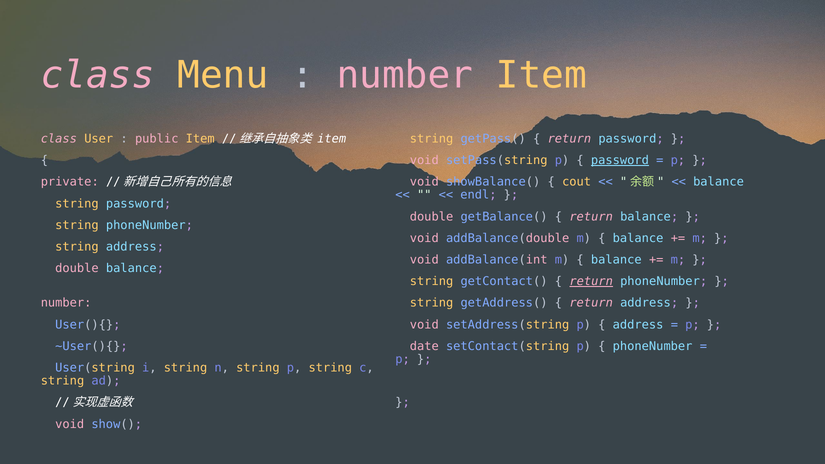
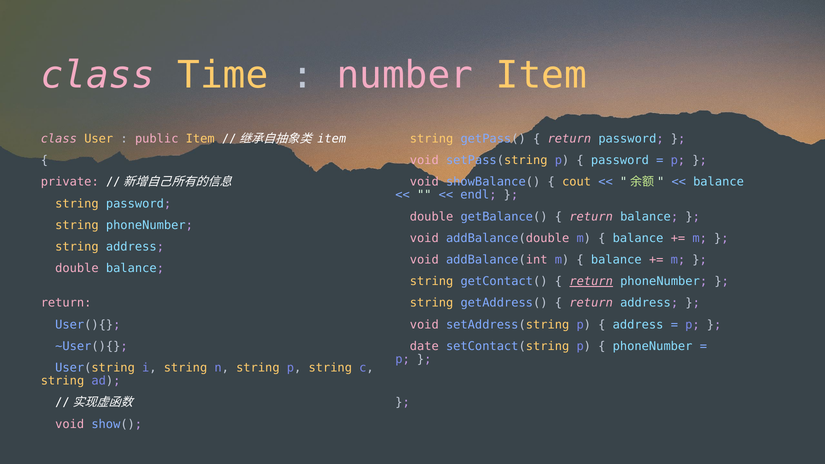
Menu: Menu -> Time
password at (620, 160) underline: present -> none
number at (66, 303): number -> return
